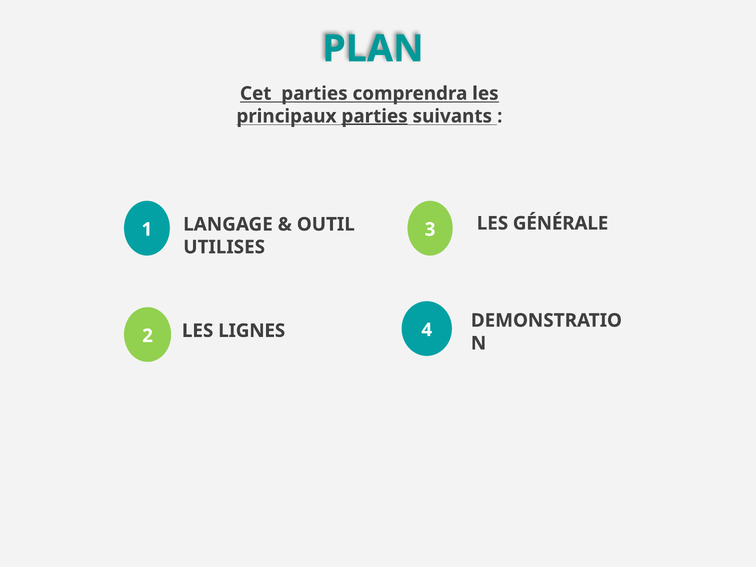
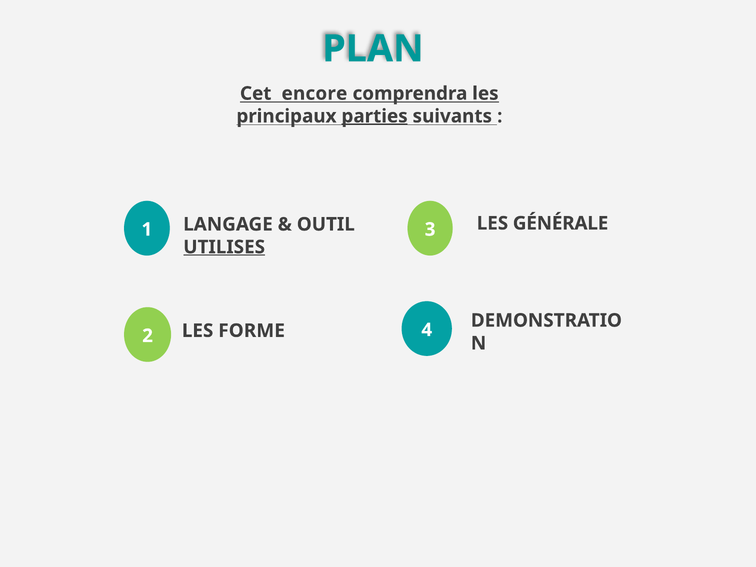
Cet parties: parties -> encore
UTILISES underline: none -> present
LIGNES: LIGNES -> FORME
